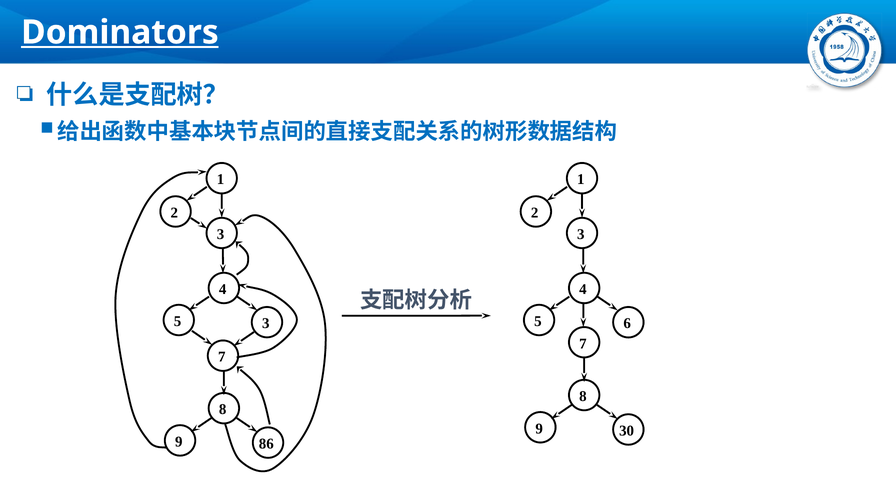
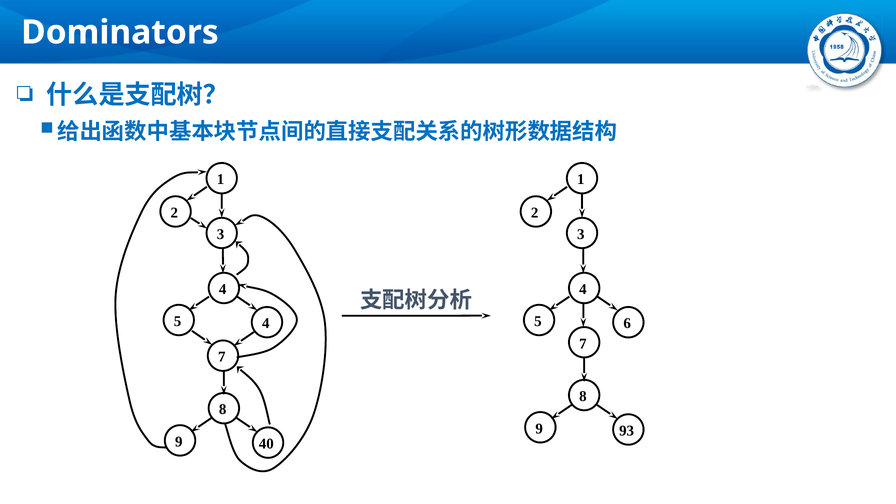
Dominators underline: present -> none
5 3: 3 -> 4
30: 30 -> 93
86: 86 -> 40
